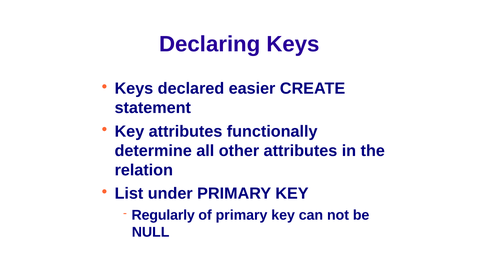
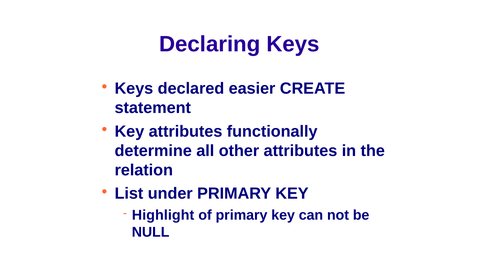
Regularly: Regularly -> Highlight
